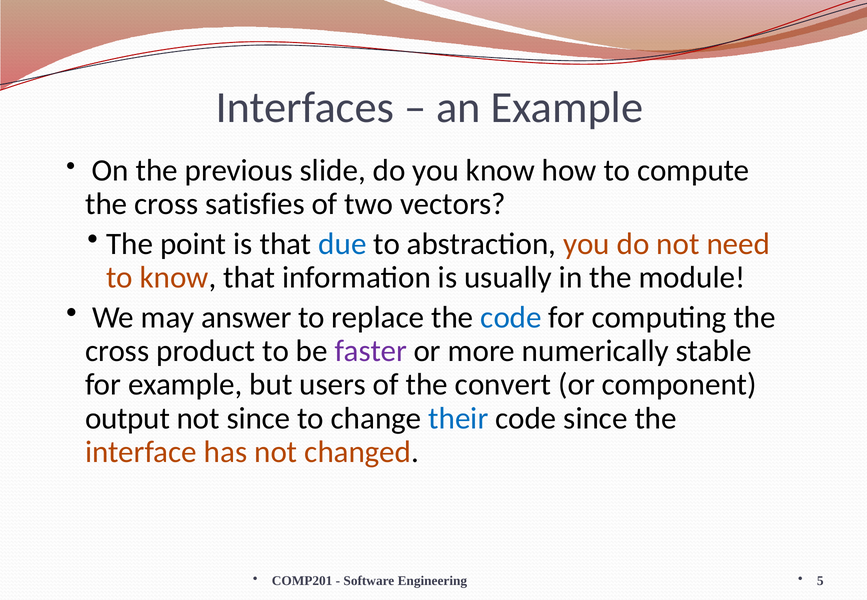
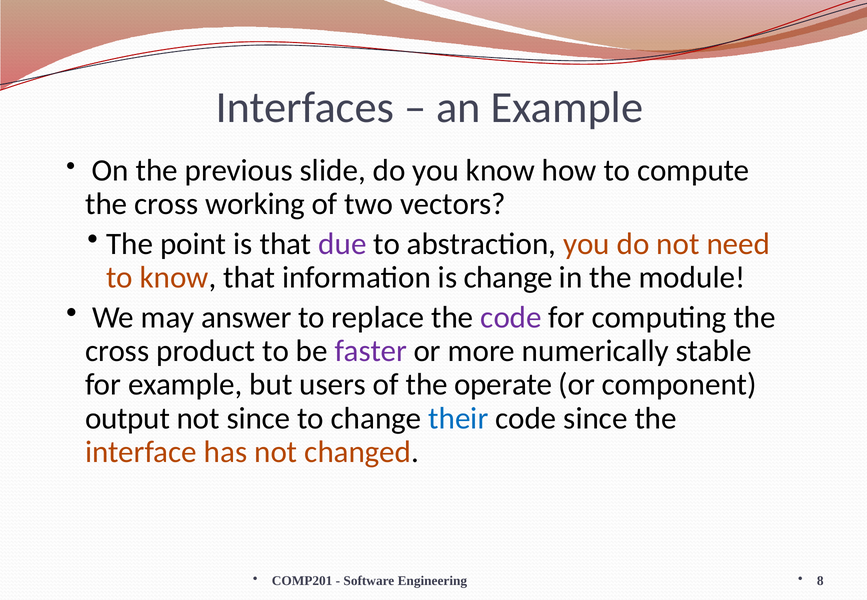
satisfies: satisfies -> working
due colour: blue -> purple
is usually: usually -> change
code at (511, 318) colour: blue -> purple
convert: convert -> operate
5: 5 -> 8
